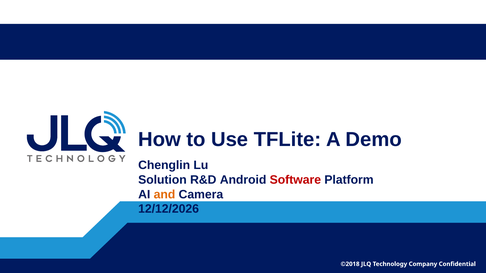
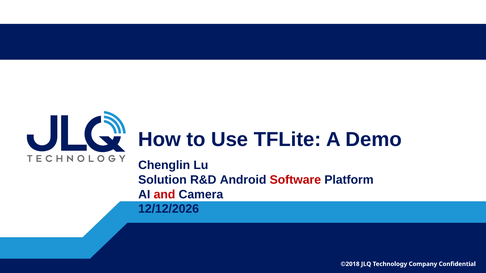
and colour: orange -> red
